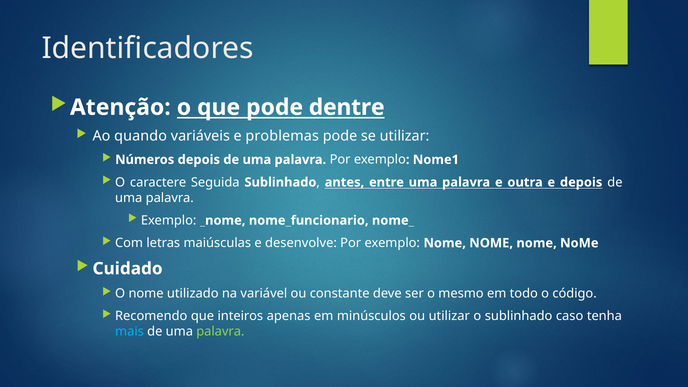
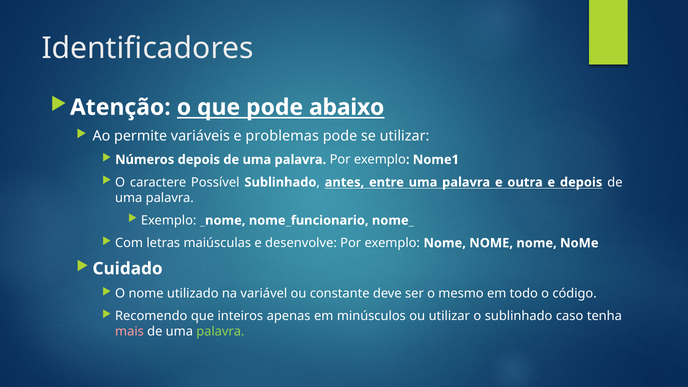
dentre: dentre -> abaixo
quando: quando -> permite
Seguida: Seguida -> Possível
mais colour: light blue -> pink
